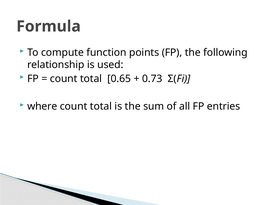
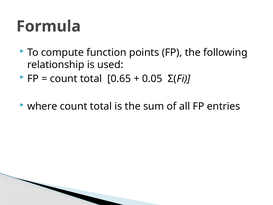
0.73: 0.73 -> 0.05
